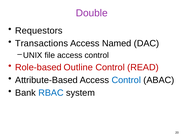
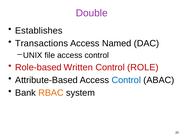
Requestors: Requestors -> Establishes
Outline: Outline -> Written
READ: READ -> ROLE
RBAC colour: blue -> orange
